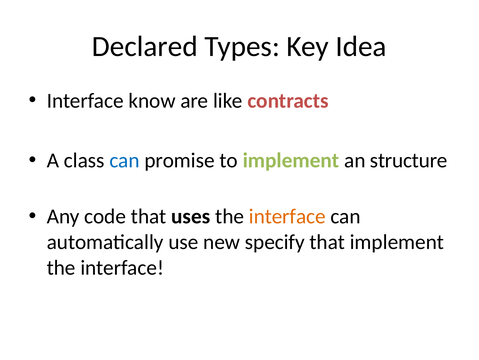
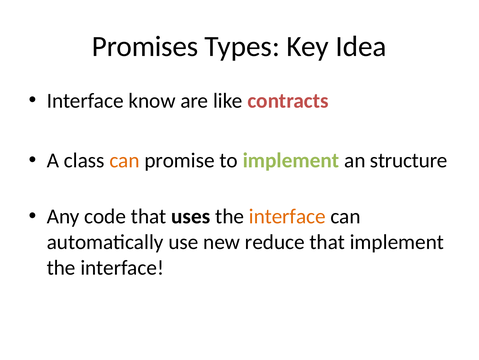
Declared: Declared -> Promises
can at (125, 160) colour: blue -> orange
specify: specify -> reduce
